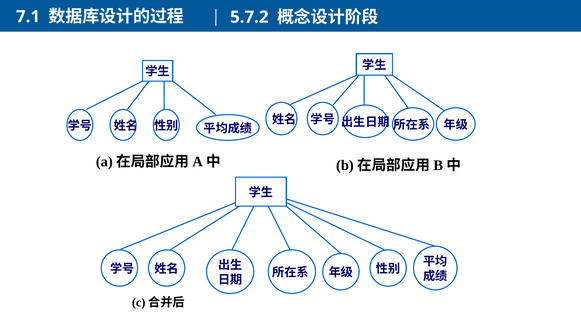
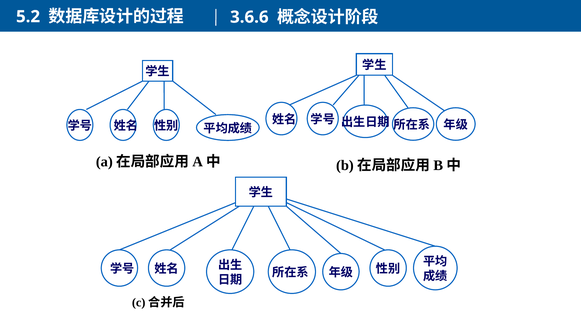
7.1: 7.1 -> 5.2
5.7.2: 5.7.2 -> 3.6.6
